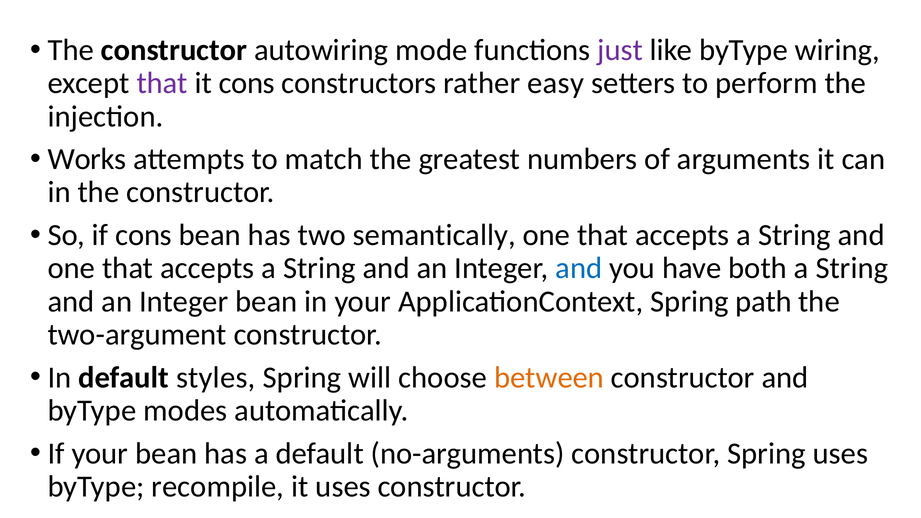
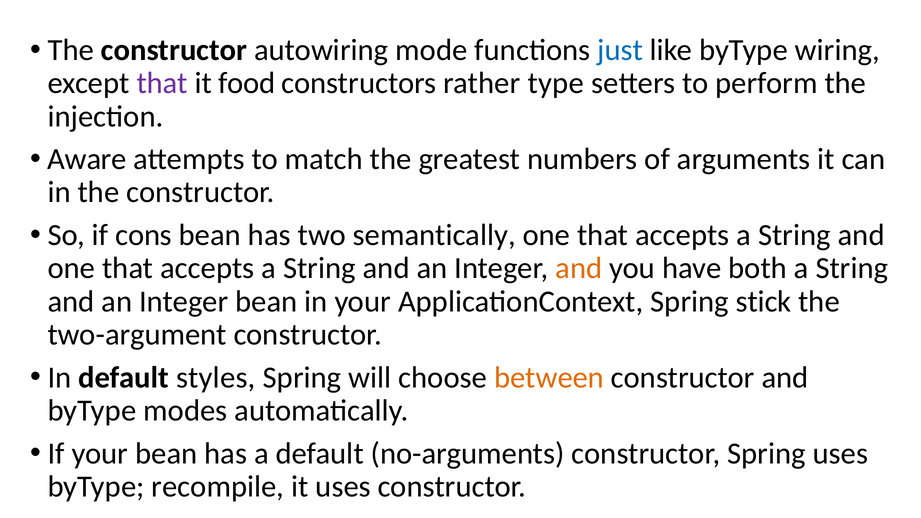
just colour: purple -> blue
it cons: cons -> food
easy: easy -> type
Works: Works -> Aware
and at (579, 268) colour: blue -> orange
path: path -> stick
